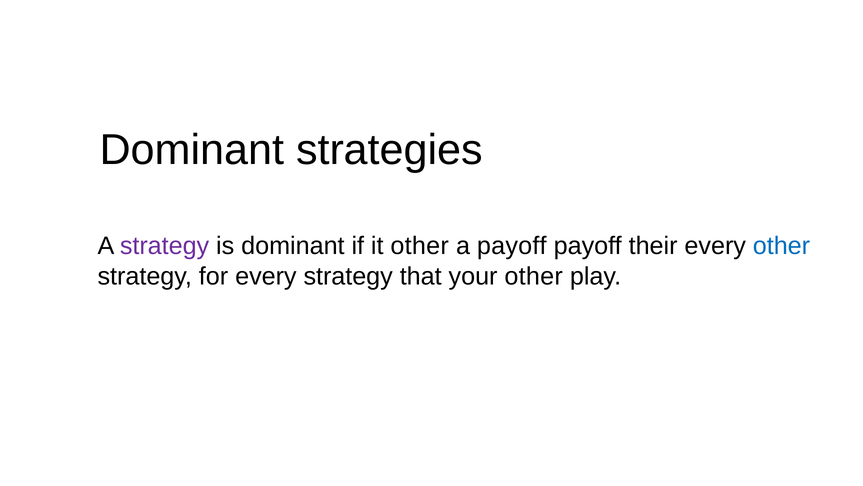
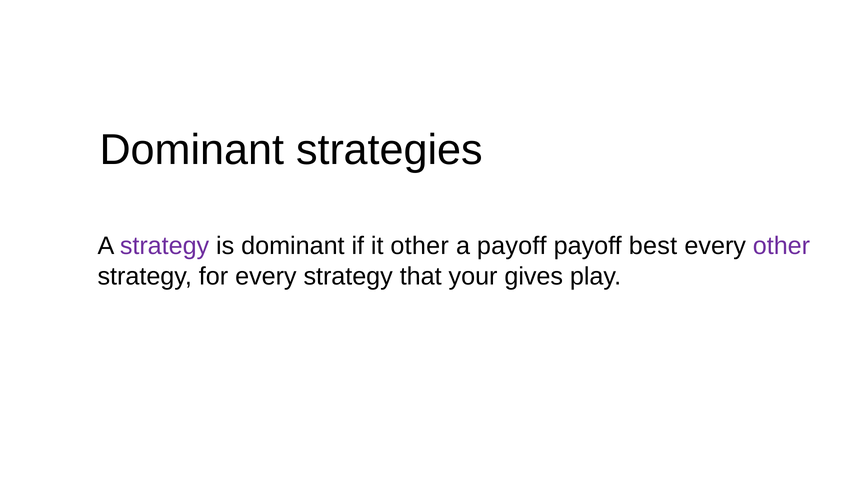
their: their -> best
other at (781, 246) colour: blue -> purple
your other: other -> gives
